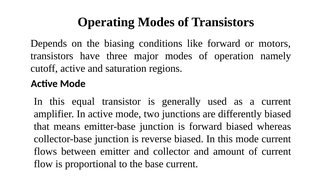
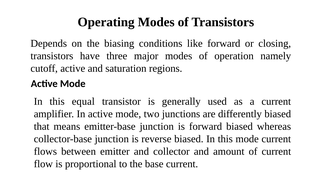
motors: motors -> closing
